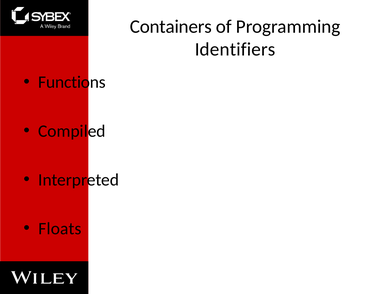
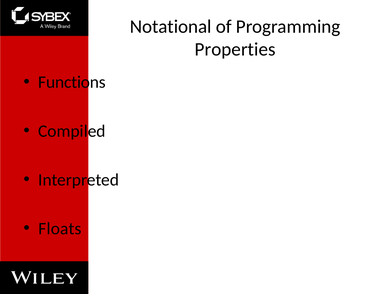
Containers: Containers -> Notational
Identifiers: Identifiers -> Properties
